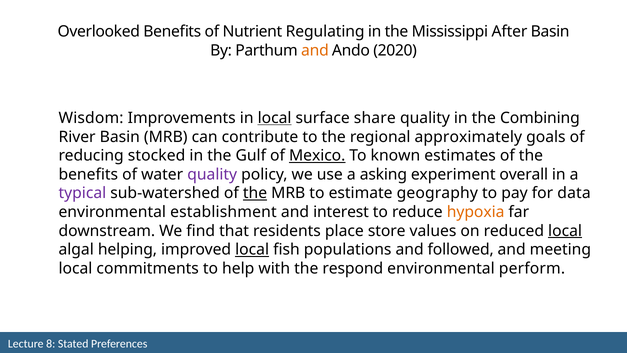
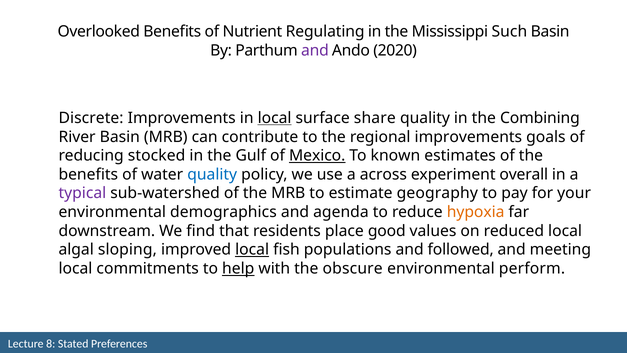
After: After -> Such
and at (315, 50) colour: orange -> purple
Wisdom: Wisdom -> Discrete
regional approximately: approximately -> improvements
quality at (212, 174) colour: purple -> blue
asking: asking -> across
the at (255, 193) underline: present -> none
data: data -> your
establishment: establishment -> demographics
interest: interest -> agenda
store: store -> good
local at (565, 231) underline: present -> none
helping: helping -> sloping
help underline: none -> present
respond: respond -> obscure
